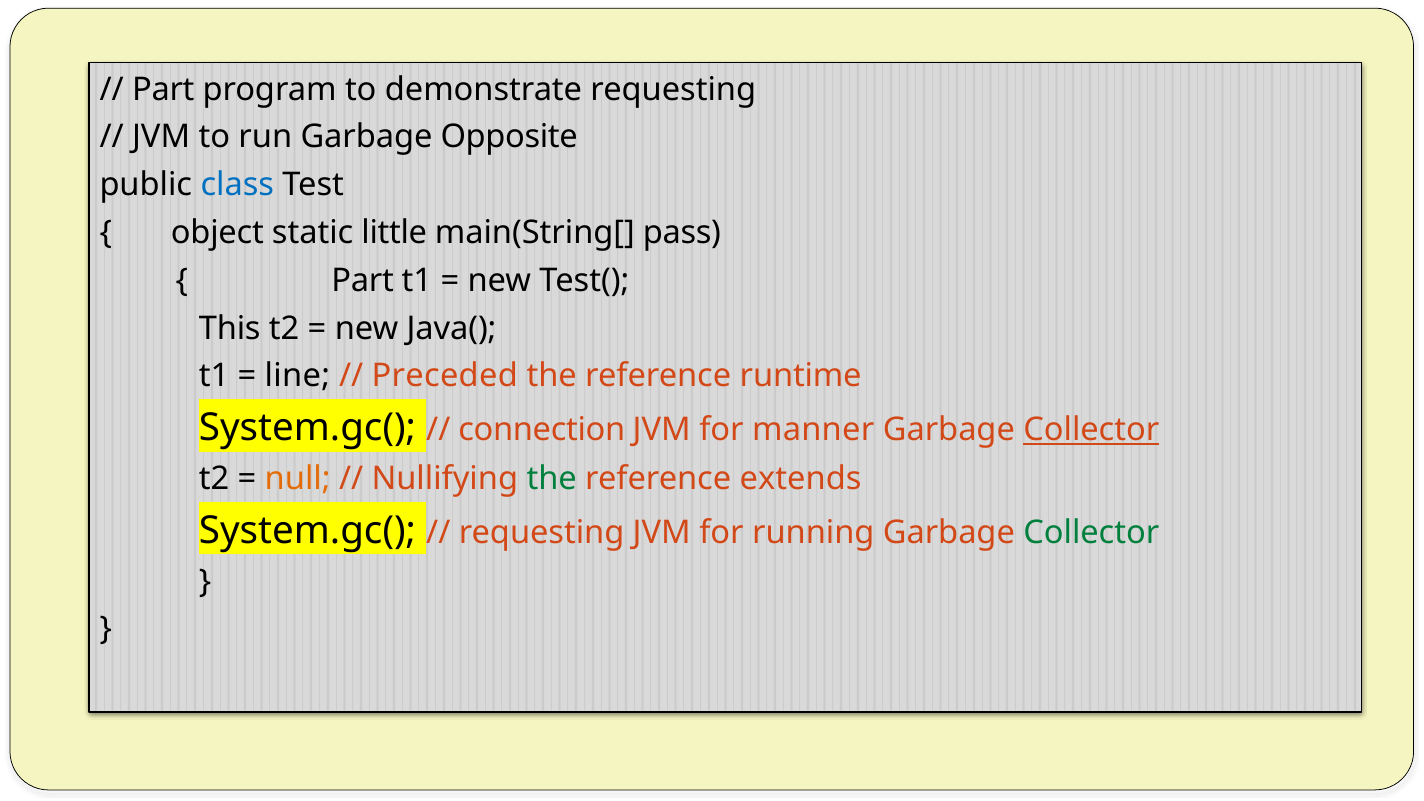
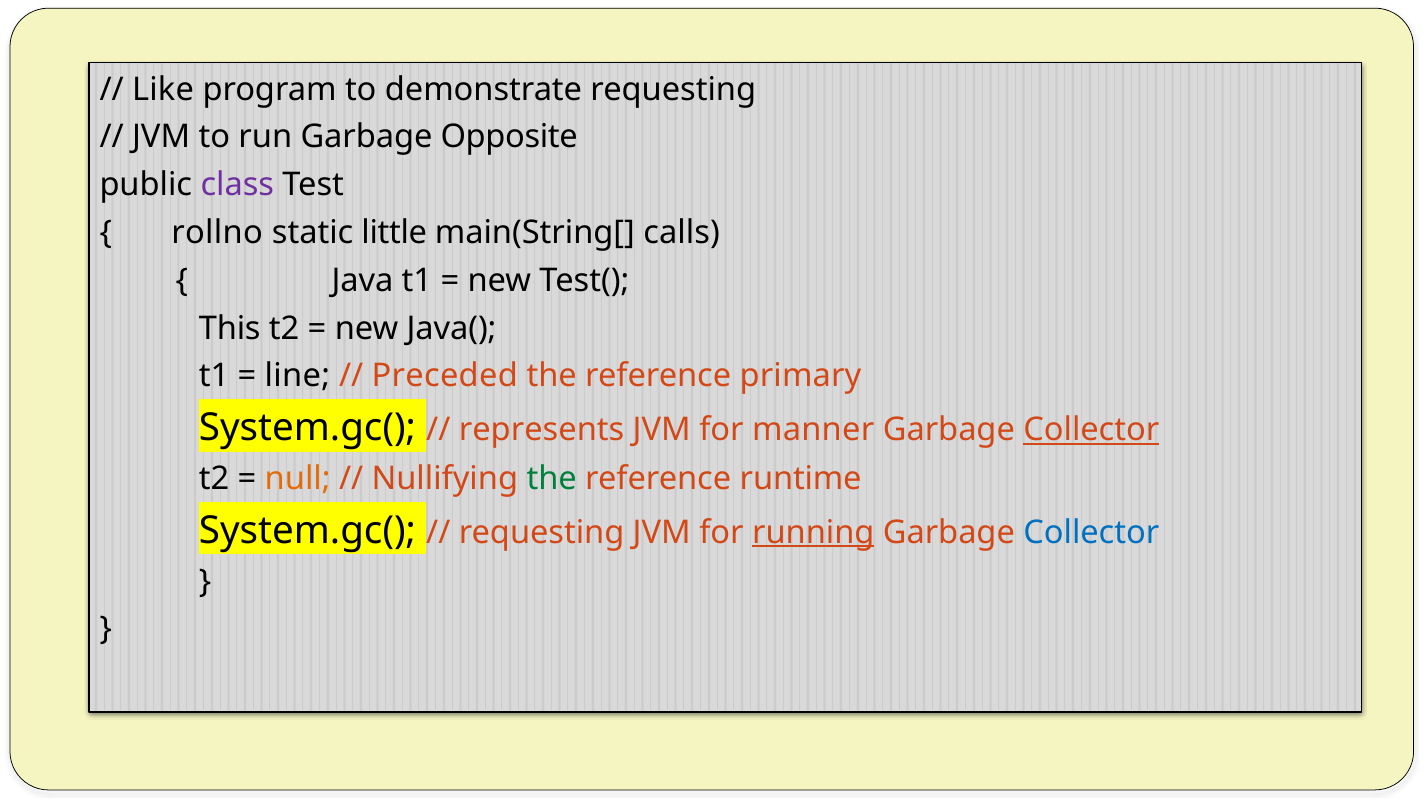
Part at (163, 89): Part -> Like
class colour: blue -> purple
object: object -> rollno
pass: pass -> calls
Part at (363, 280): Part -> Java
runtime: runtime -> primary
connection: connection -> represents
extends: extends -> runtime
running underline: none -> present
Collector at (1091, 532) colour: green -> blue
